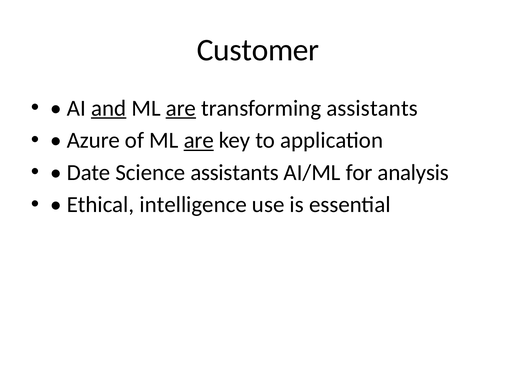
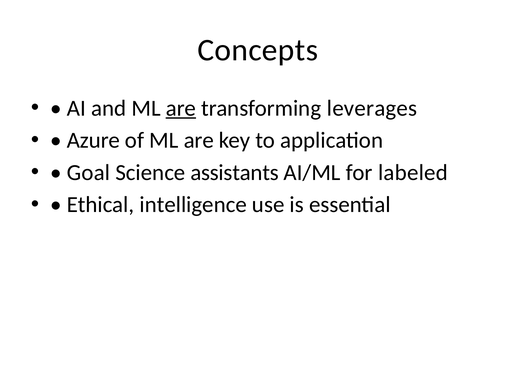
Customer: Customer -> Concepts
and underline: present -> none
transforming assistants: assistants -> leverages
are at (199, 140) underline: present -> none
Date: Date -> Goal
analysis: analysis -> labeled
